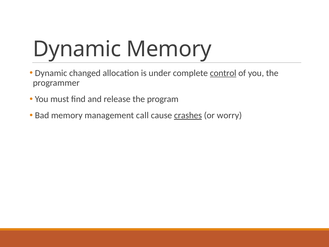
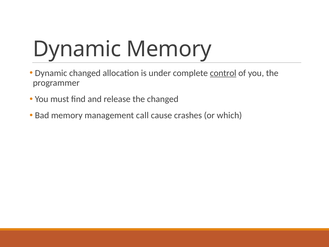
the program: program -> changed
crashes underline: present -> none
worry: worry -> which
